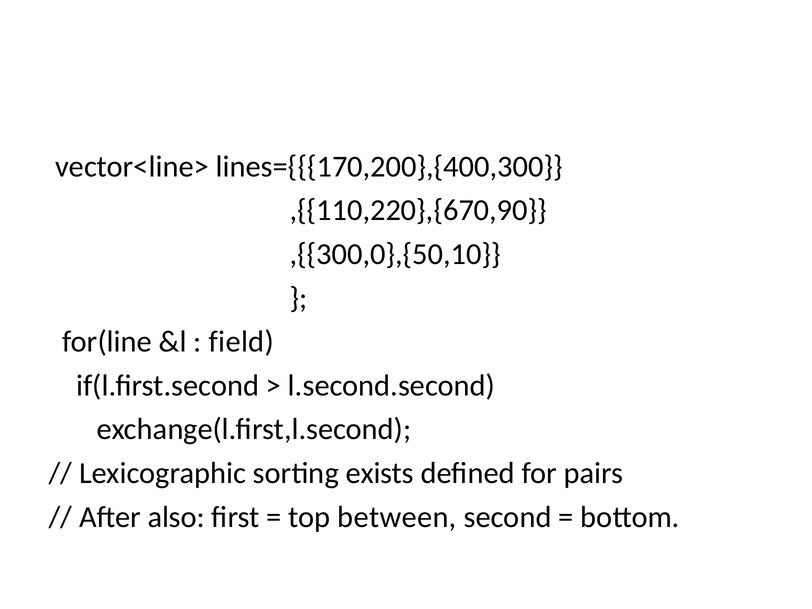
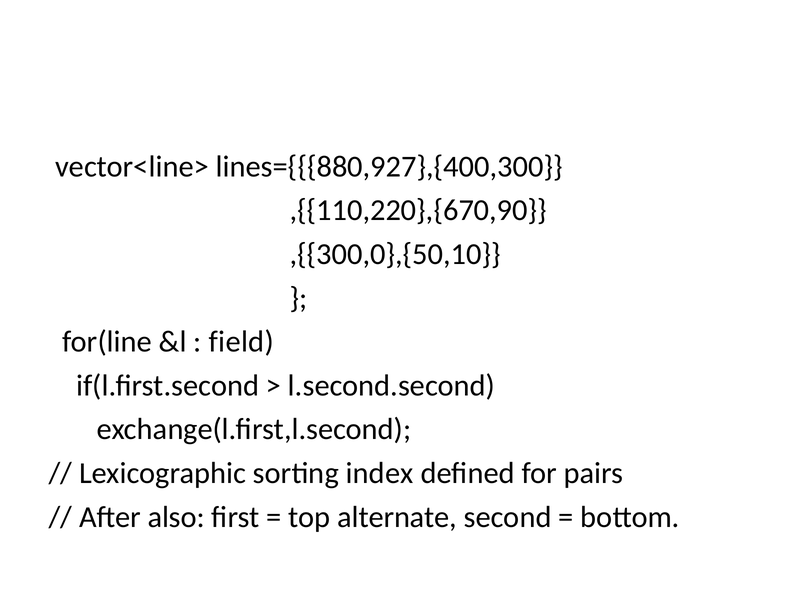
lines={{{170,200},{400,300: lines={{{170,200},{400,300 -> lines={{{880,927},{400,300
exists: exists -> index
between: between -> alternate
